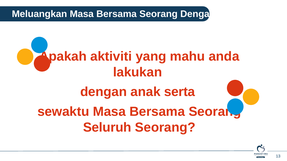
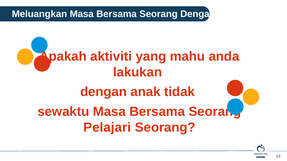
anak serta: serta -> tidak
Seluruh: Seluruh -> Pelajari
